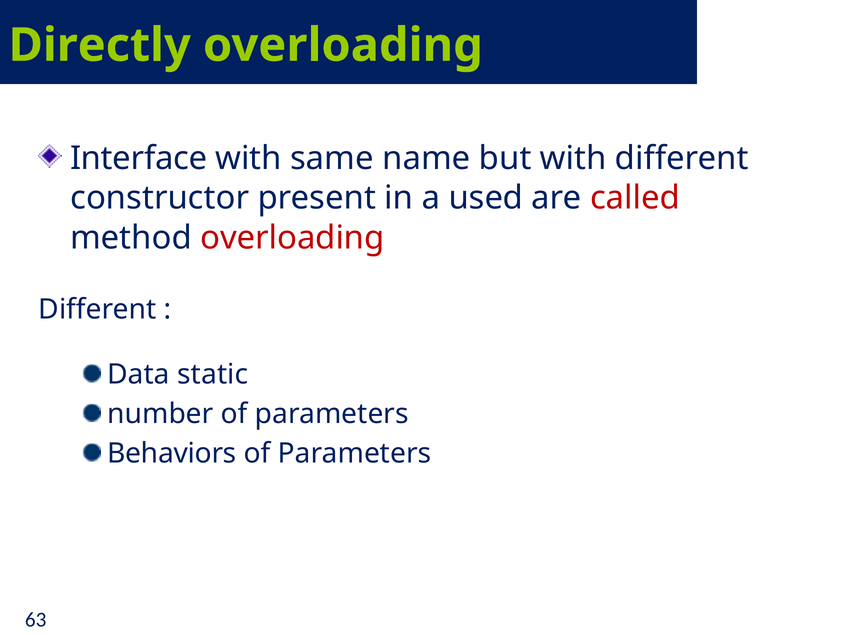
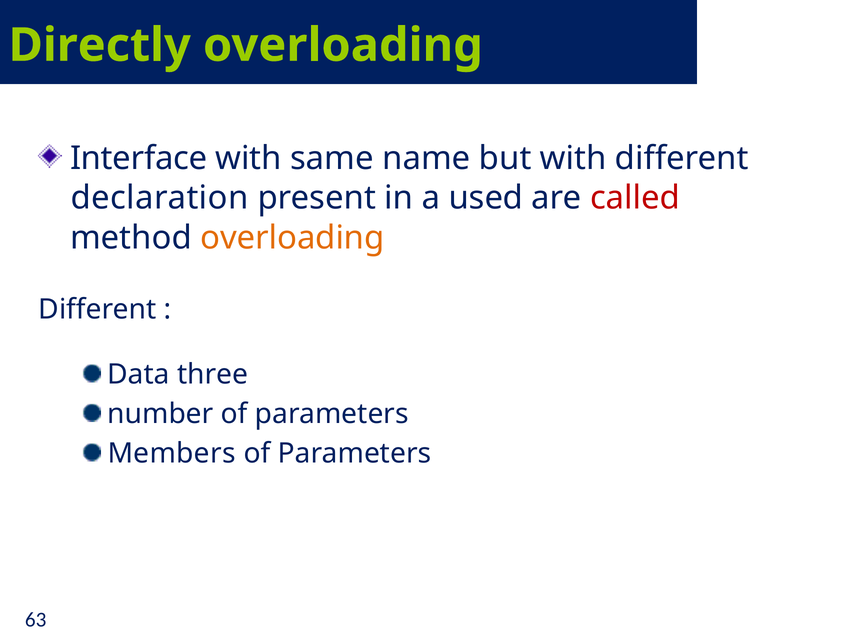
constructor: constructor -> declaration
overloading at (292, 238) colour: red -> orange
static: static -> three
Behaviors: Behaviors -> Members
